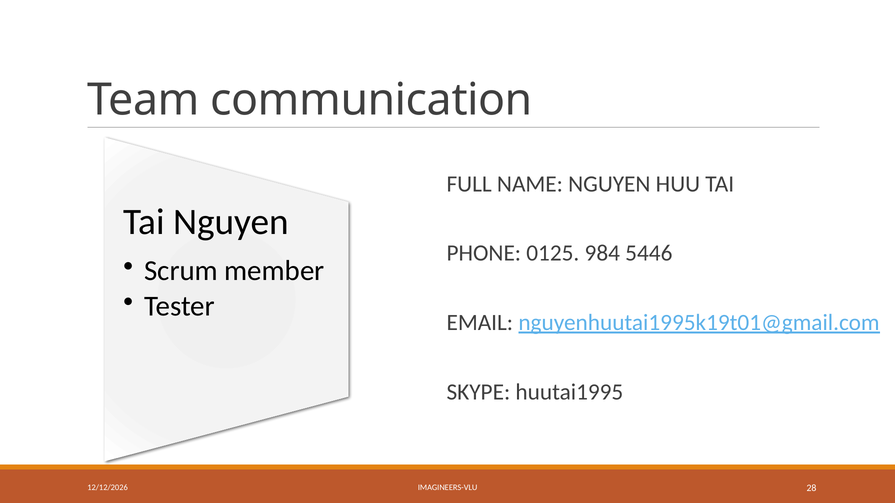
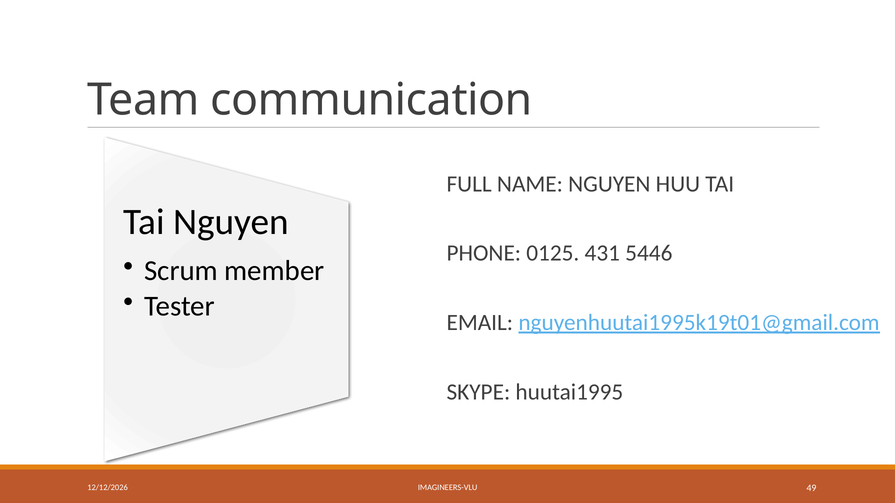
984: 984 -> 431
28: 28 -> 49
